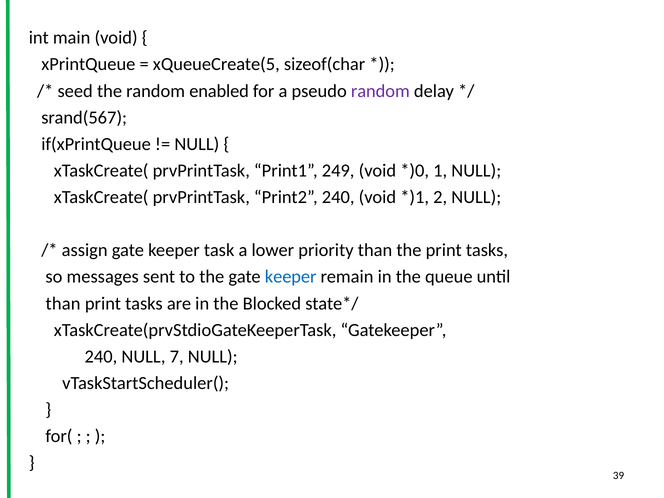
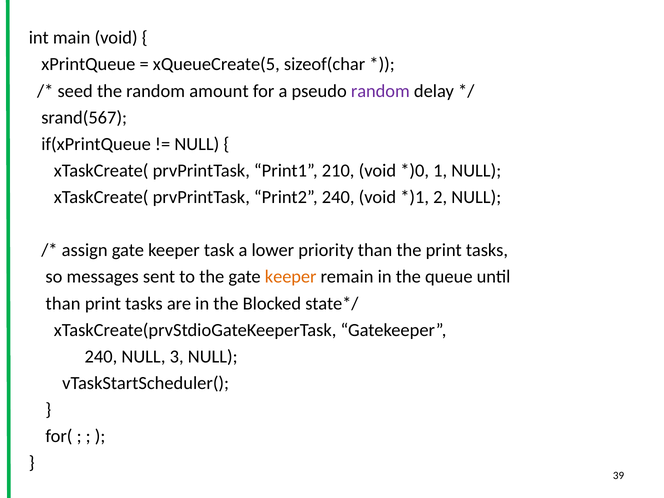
enabled: enabled -> amount
249: 249 -> 210
keeper at (291, 277) colour: blue -> orange
7: 7 -> 3
